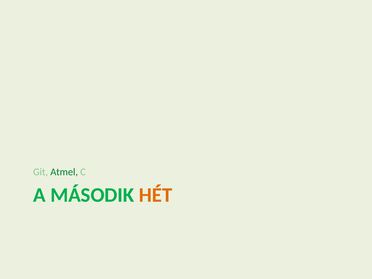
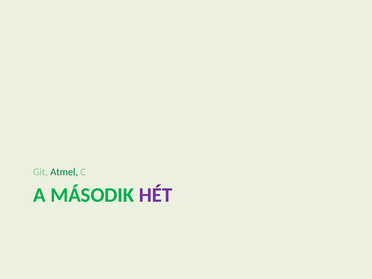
HÉT colour: orange -> purple
